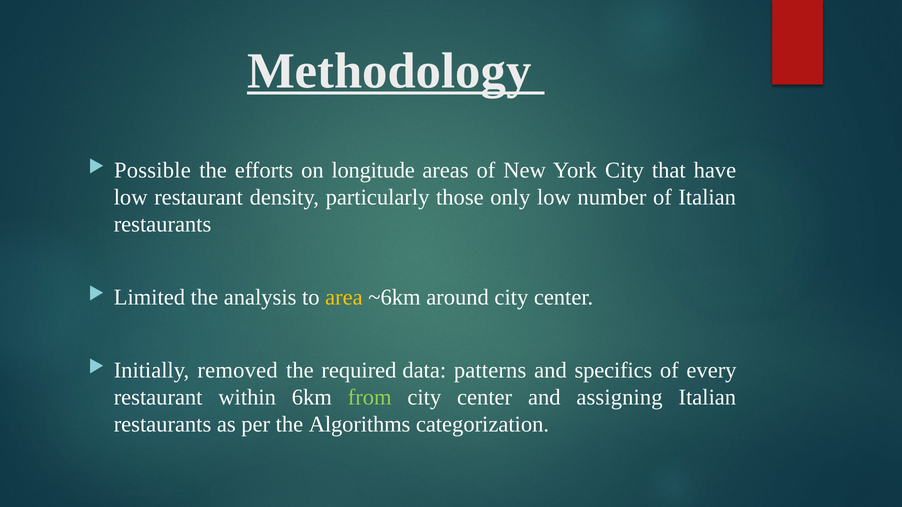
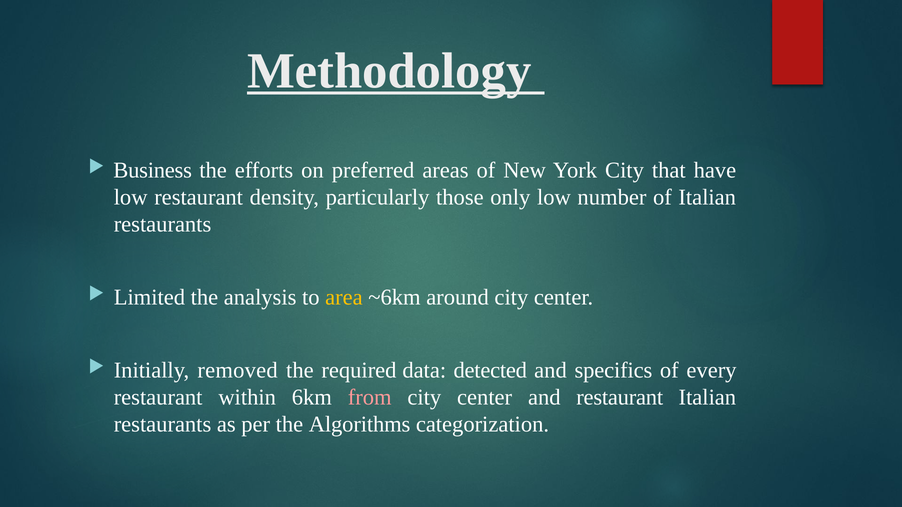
Possible: Possible -> Business
longitude: longitude -> preferred
patterns: patterns -> detected
from colour: light green -> pink
and assigning: assigning -> restaurant
